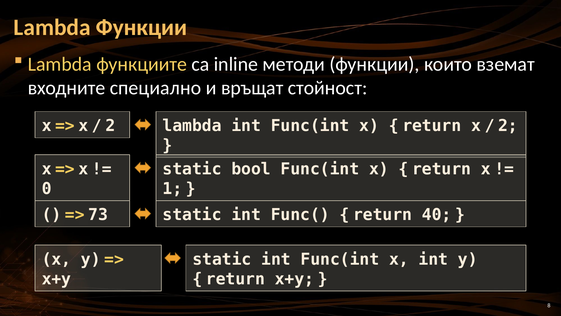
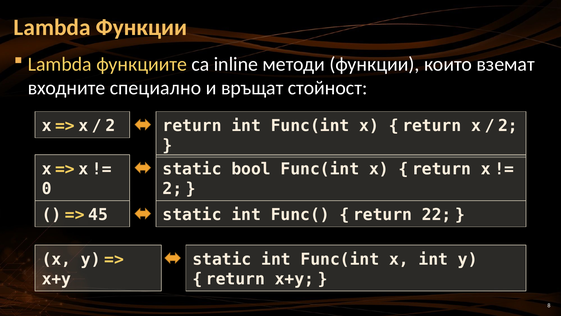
2 lambda: lambda -> return
1 at (172, 188): 1 -> 2
73: 73 -> 45
40: 40 -> 22
